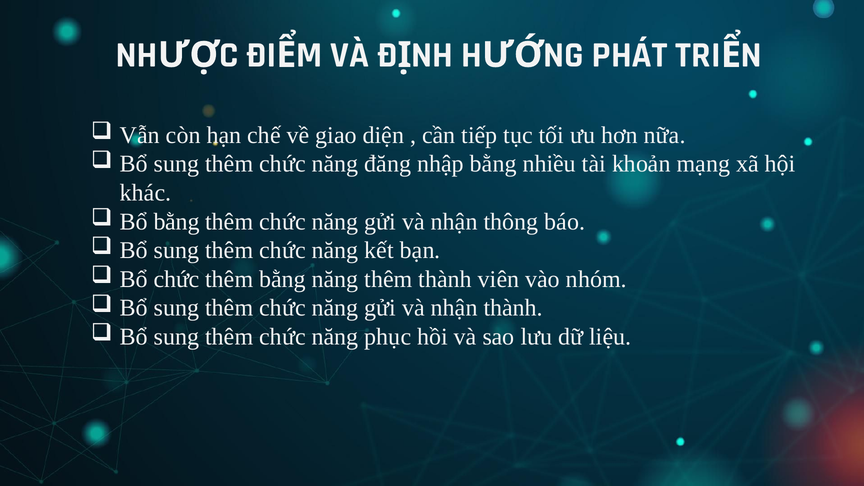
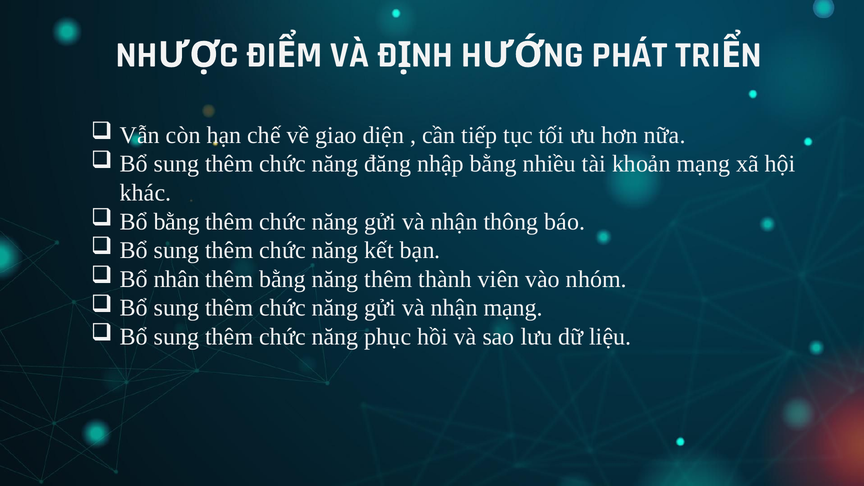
Bổ chức: chức -> nhân
nhận thành: thành -> mạng
